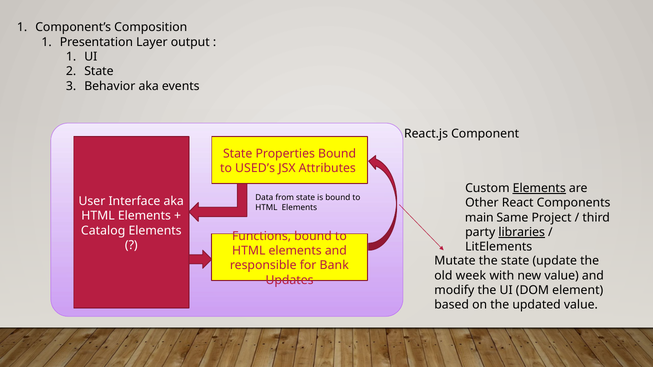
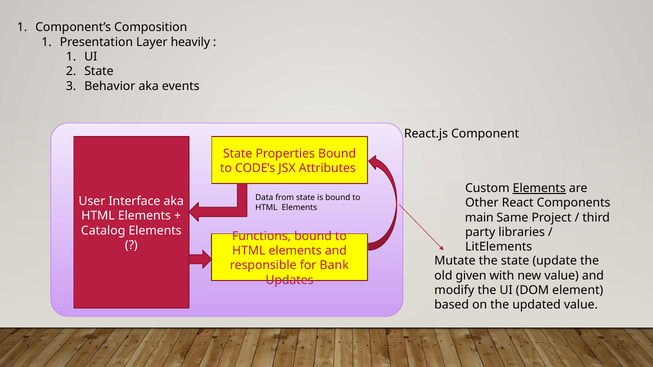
output: output -> heavily
USED’s: USED’s -> CODE’s
libraries underline: present -> none
week: week -> given
